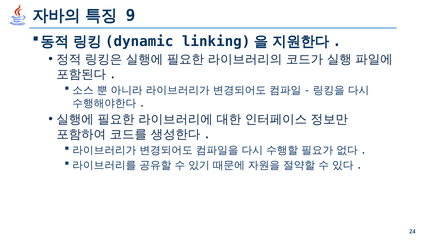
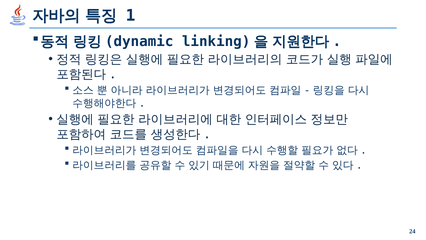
9: 9 -> 1
